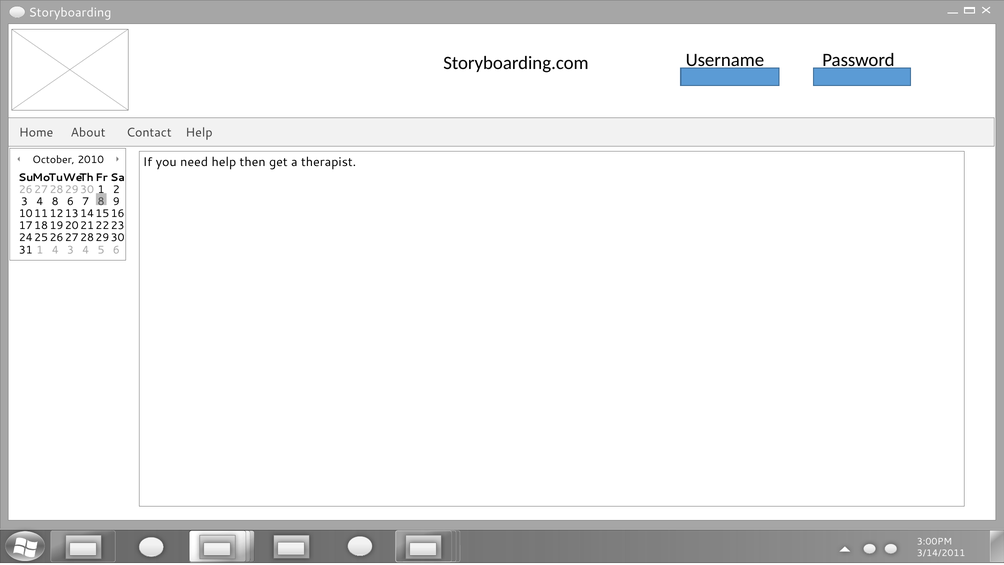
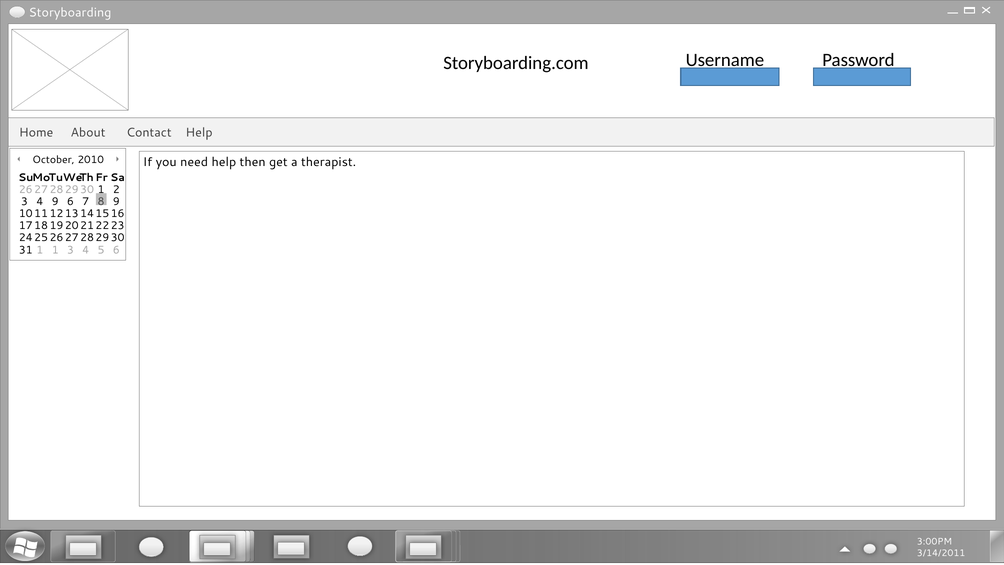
4 8: 8 -> 9
1 4: 4 -> 1
